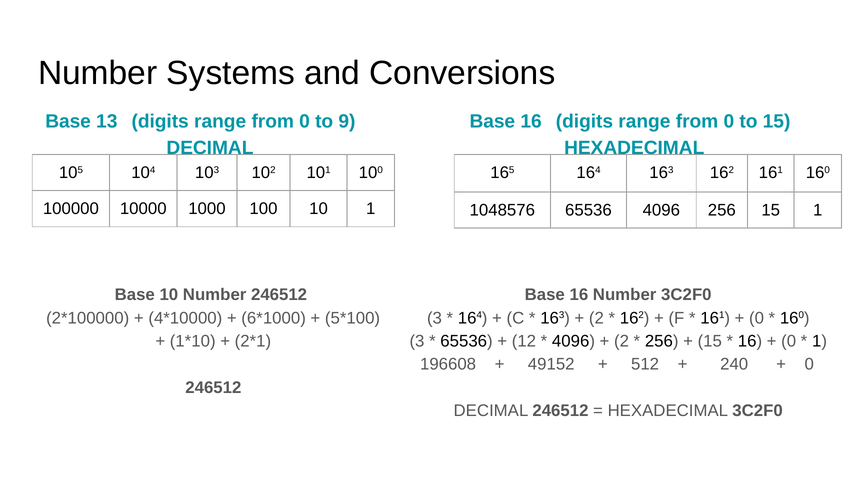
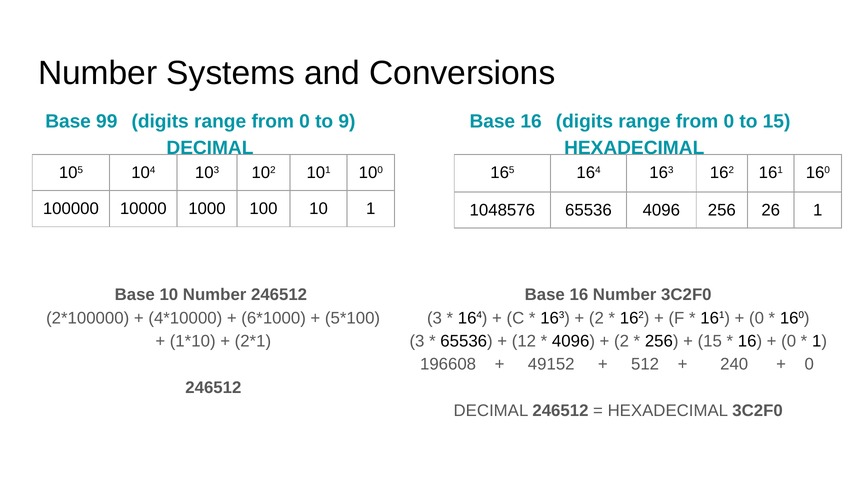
13: 13 -> 99
256 15: 15 -> 26
